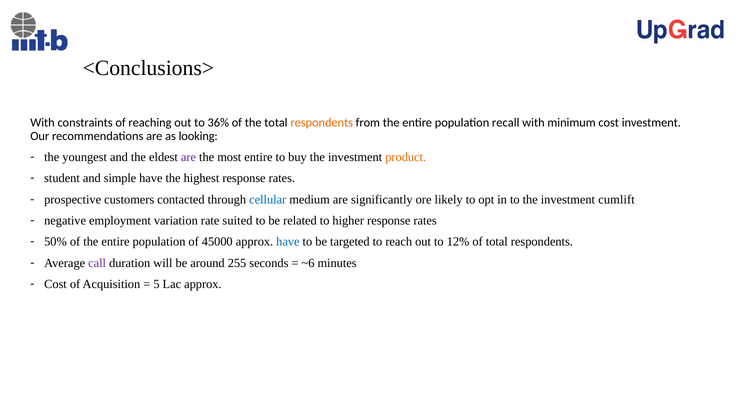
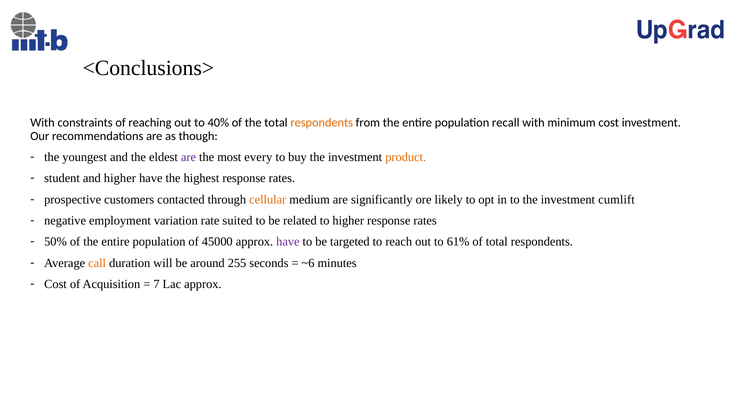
36%: 36% -> 40%
looking: looking -> though
most entire: entire -> every
and simple: simple -> higher
cellular colour: blue -> orange
have at (288, 242) colour: blue -> purple
12%: 12% -> 61%
call colour: purple -> orange
5: 5 -> 7
